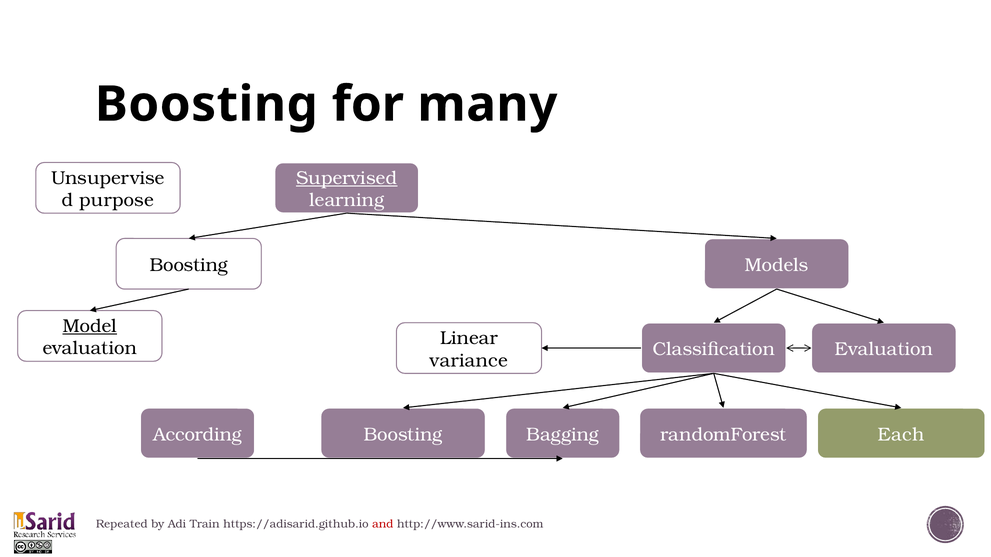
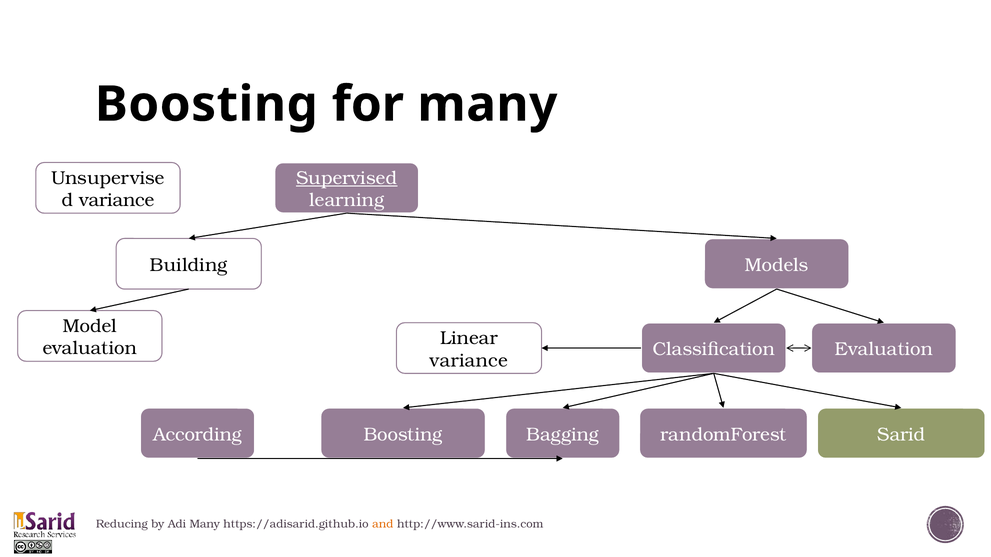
purpose at (117, 200): purpose -> variance
Boosting at (189, 265): Boosting -> Building
Model underline: present -> none
Each: Each -> Sarid
Repeated: Repeated -> Reducing
Adi Train: Train -> Many
and colour: red -> orange
